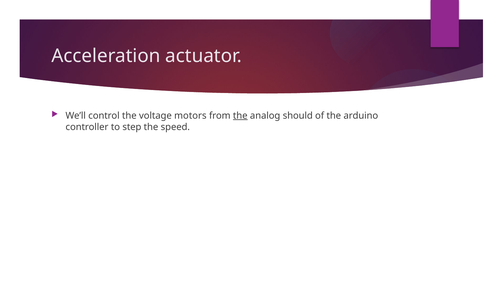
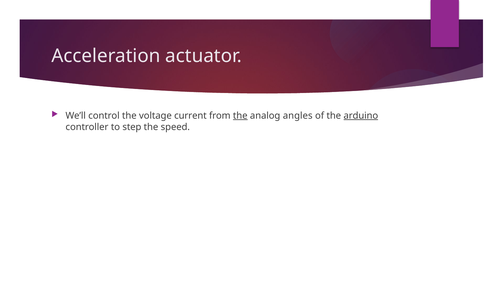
motors: motors -> current
should: should -> angles
arduino underline: none -> present
